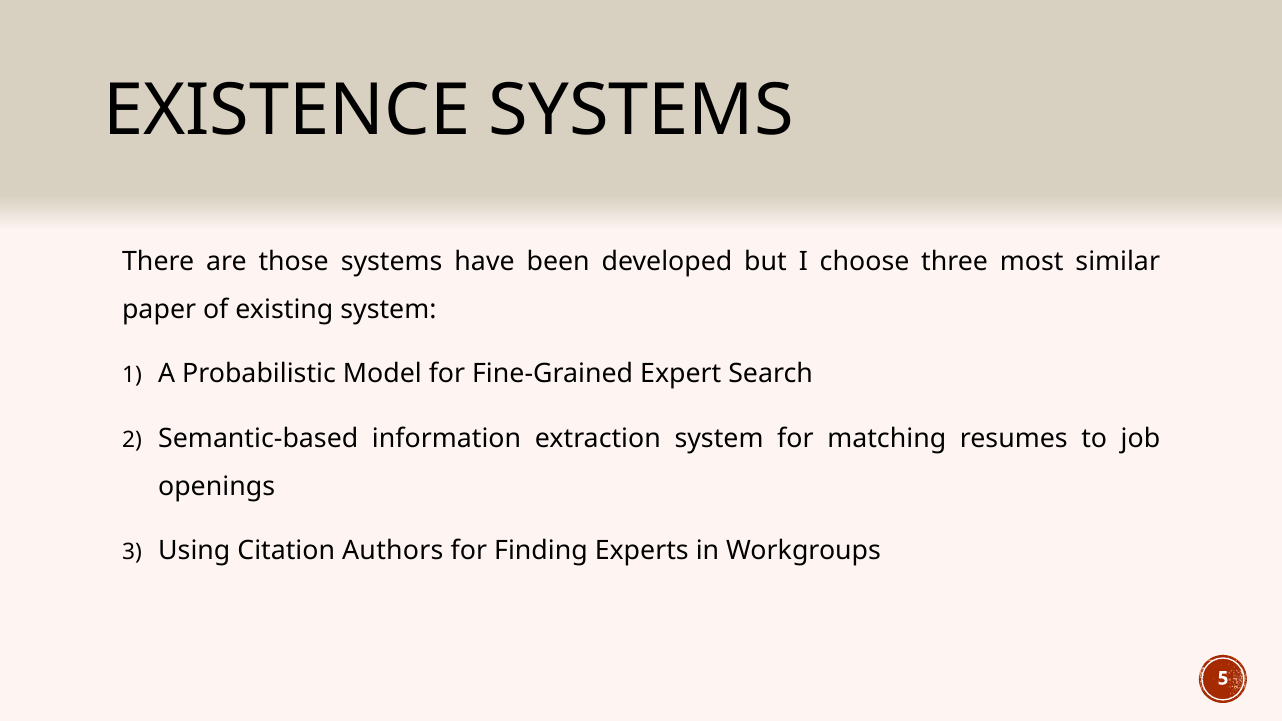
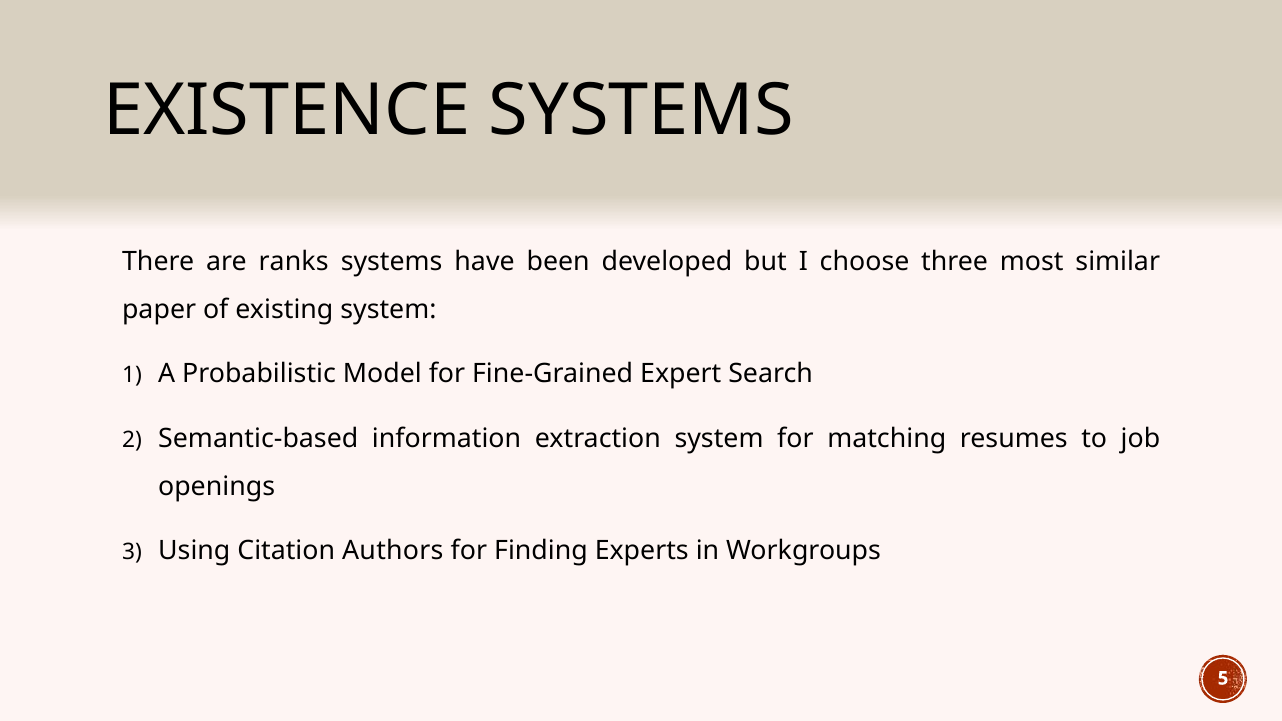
those: those -> ranks
